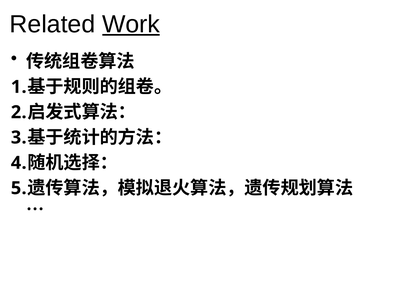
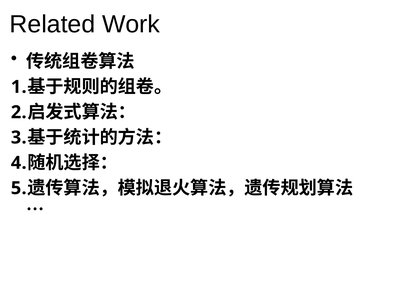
Work underline: present -> none
